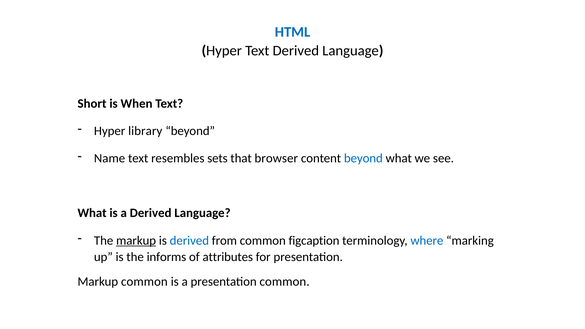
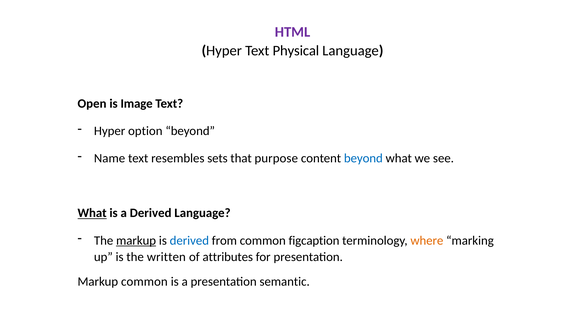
HTML colour: blue -> purple
Text Derived: Derived -> Physical
Short: Short -> Open
When: When -> Image
library: library -> option
browser: browser -> purpose
What at (92, 213) underline: none -> present
where colour: blue -> orange
informs: informs -> written
presentation common: common -> semantic
